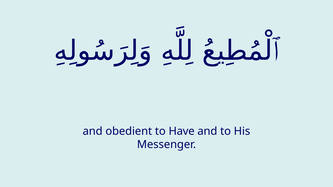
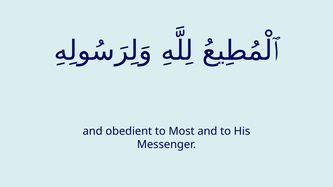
Have: Have -> Most
